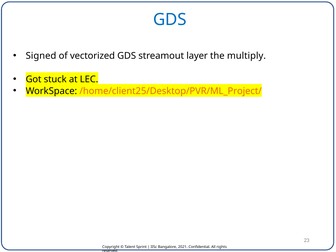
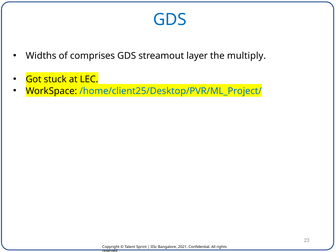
Signed: Signed -> Widths
vectorized: vectorized -> comprises
/home/client25/Desktop/PVR/ML_Project/ colour: orange -> blue
